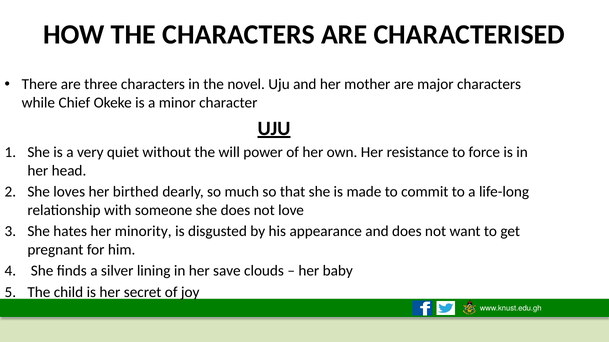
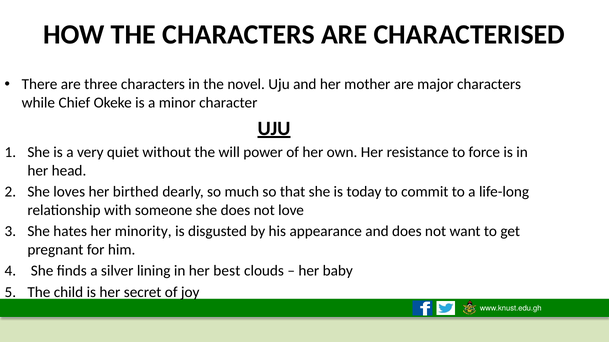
made: made -> today
save: save -> best
